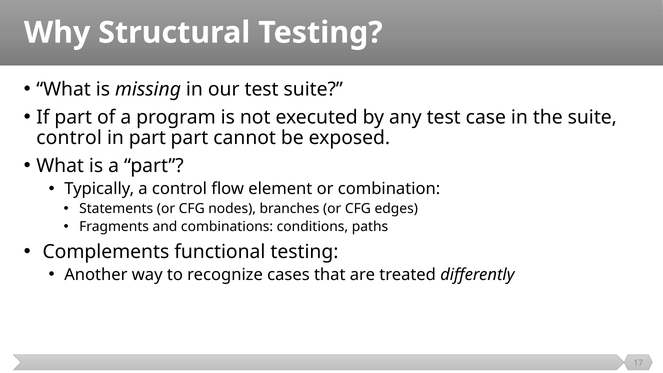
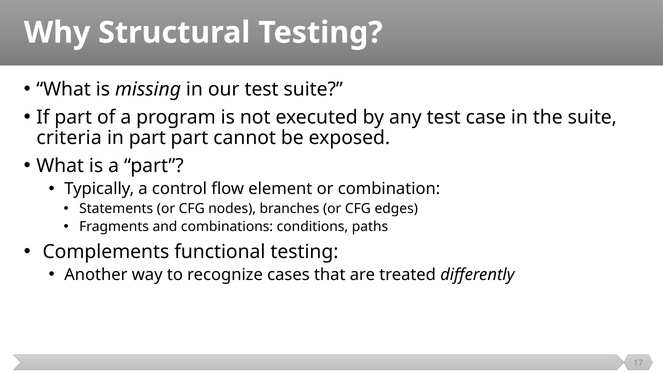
control at (69, 138): control -> criteria
